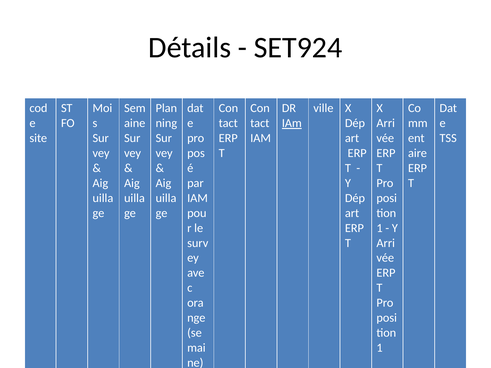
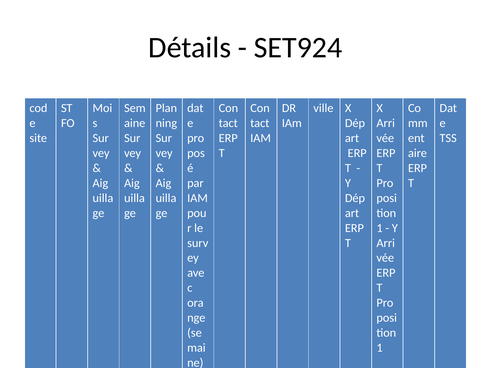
IAm at (292, 123) underline: present -> none
